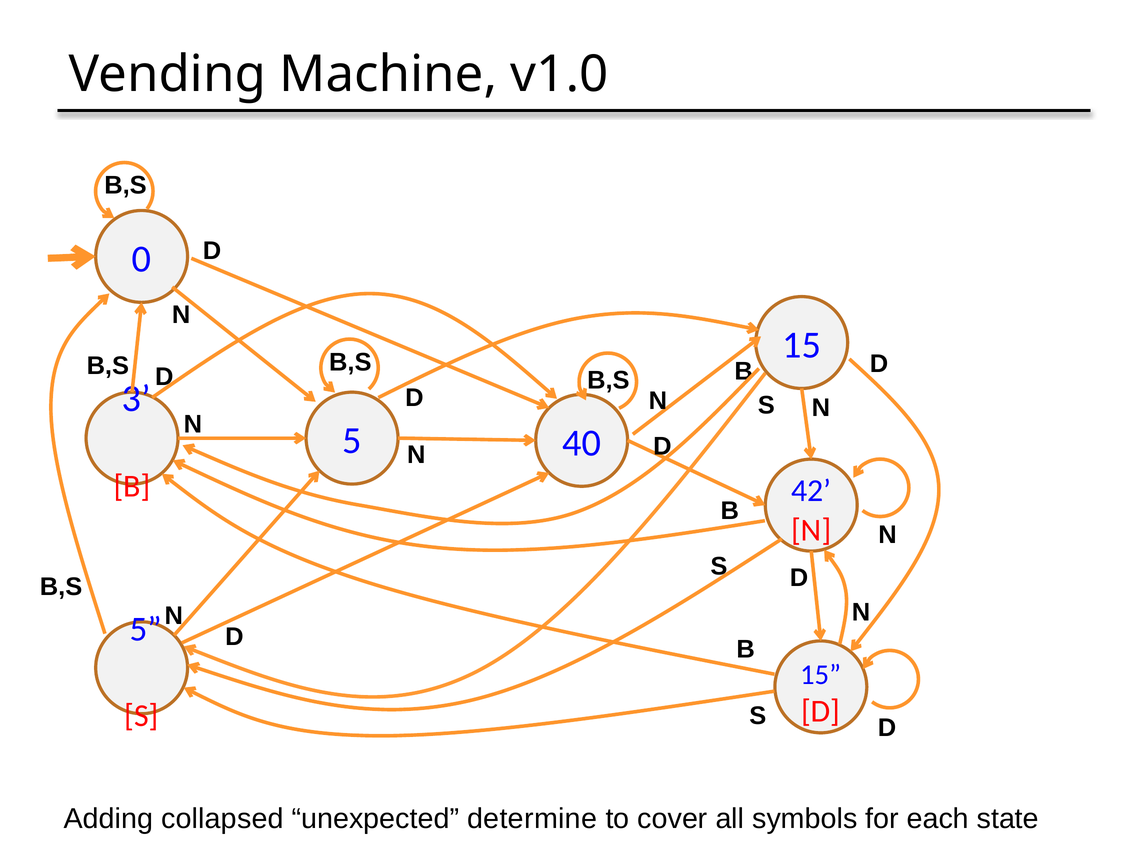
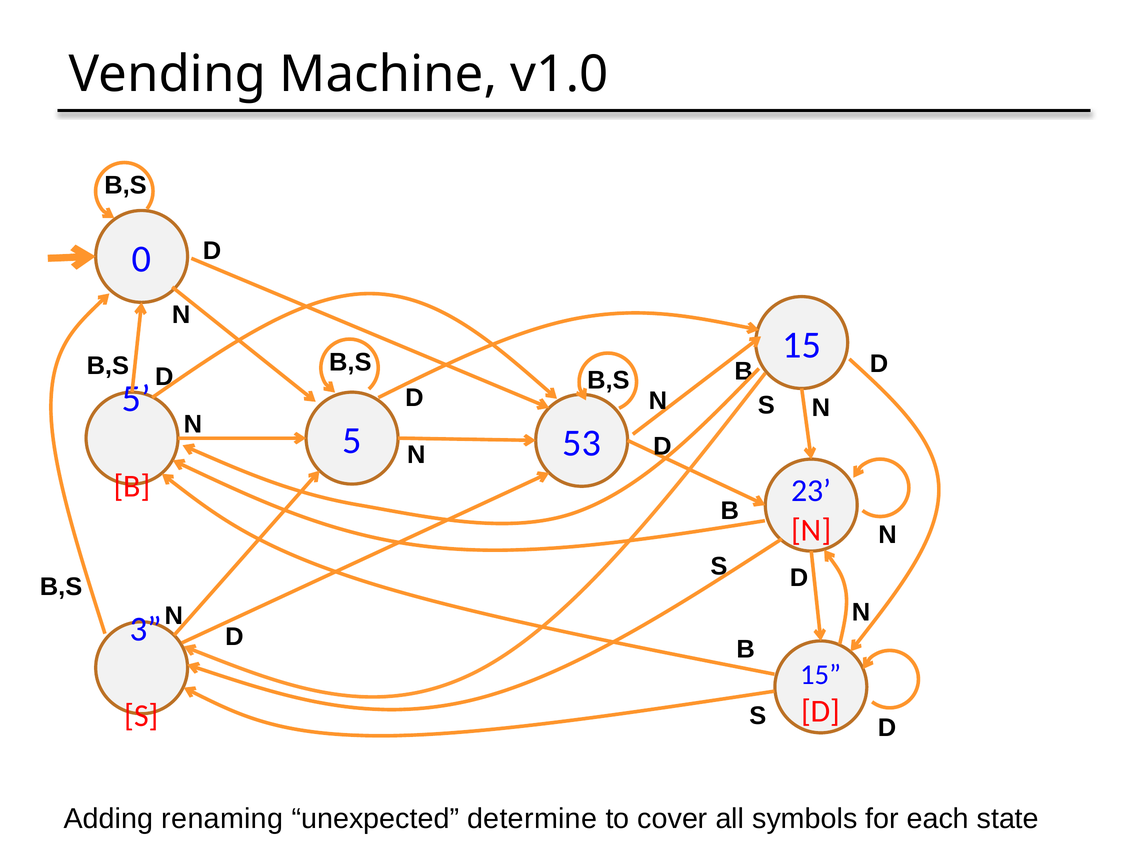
3 at (136, 399): 3 -> 5
40: 40 -> 53
42: 42 -> 23
5 at (146, 629): 5 -> 3
collapsed: collapsed -> renaming
